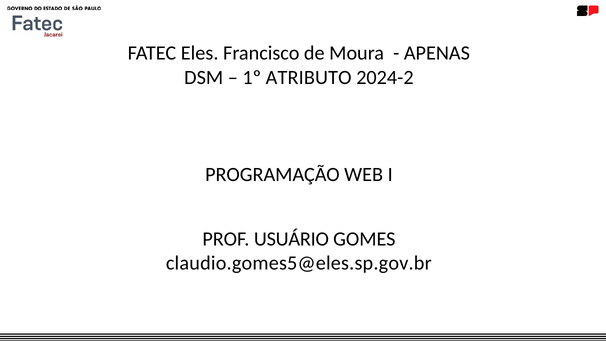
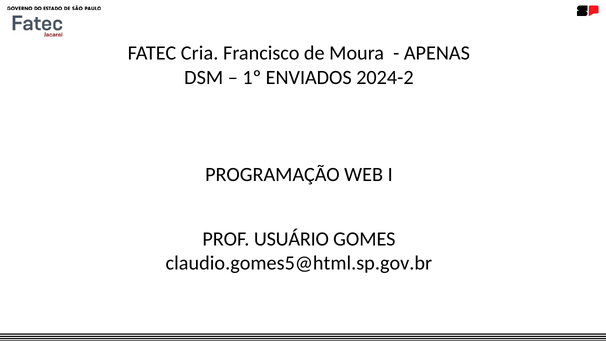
Eles: Eles -> Cria
ATRIBUTO: ATRIBUTO -> ENVIADOS
claudio.gomes5@eles.sp.gov.br: claudio.gomes5@eles.sp.gov.br -> claudio.gomes5@html.sp.gov.br
